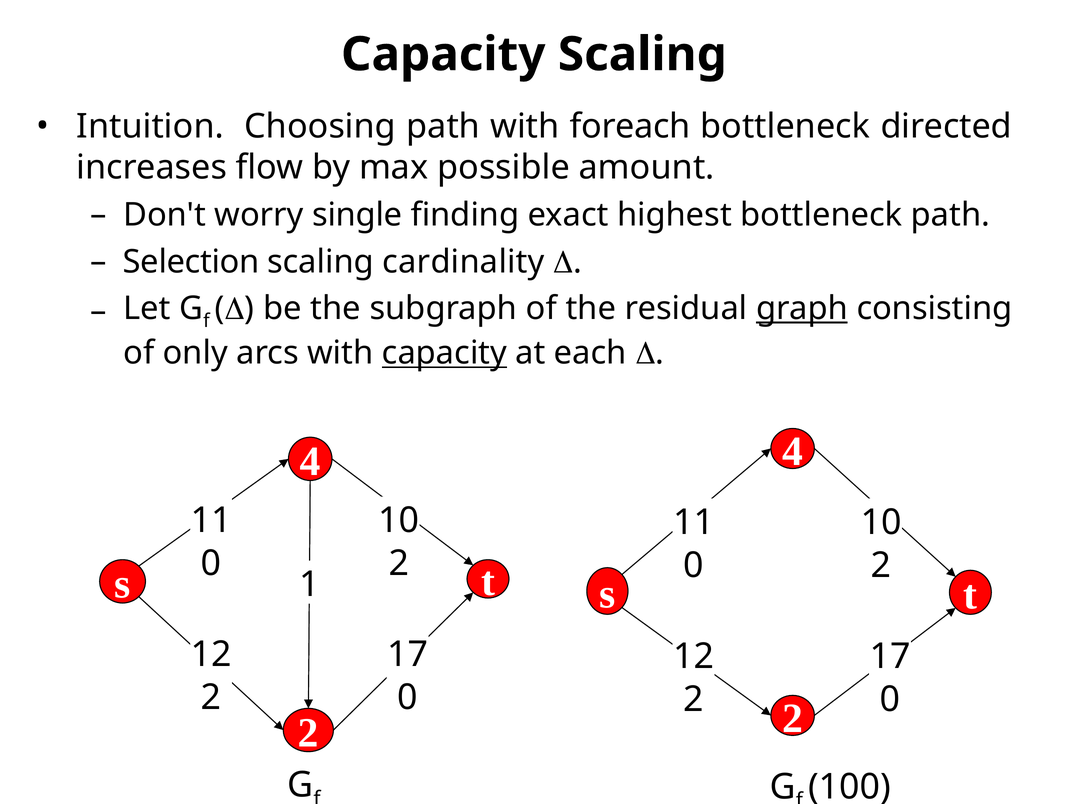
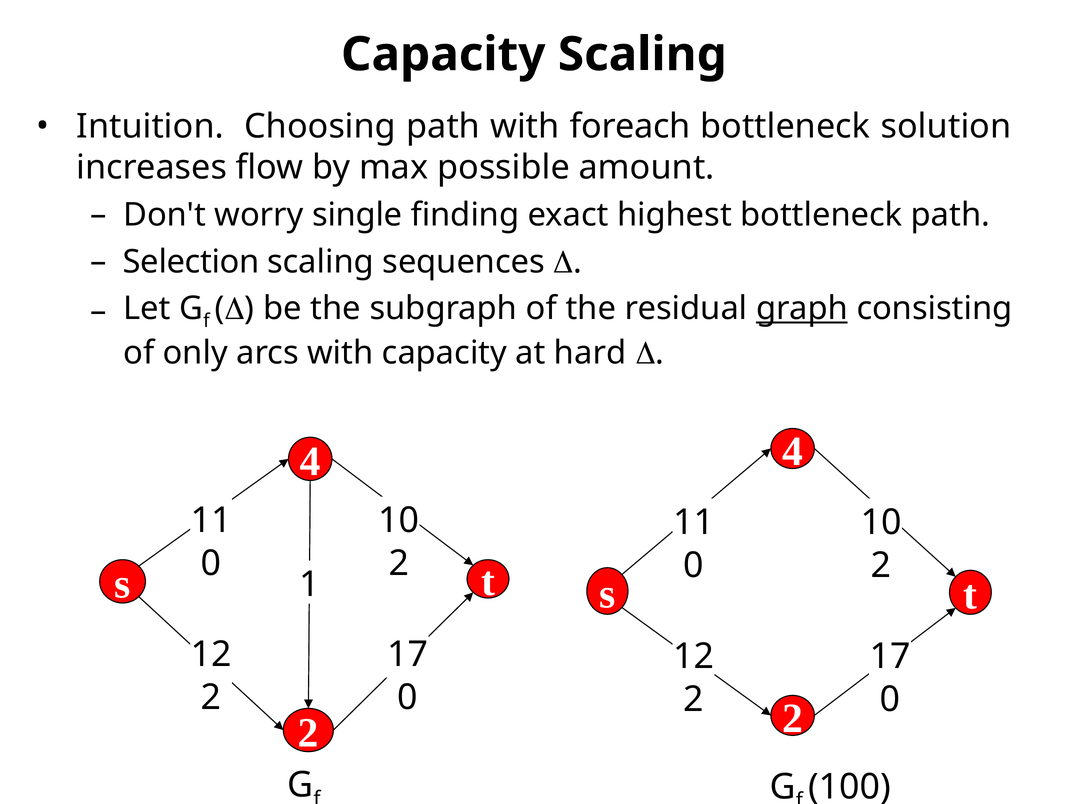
directed: directed -> solution
cardinality: cardinality -> sequences
capacity at (444, 353) underline: present -> none
each: each -> hard
